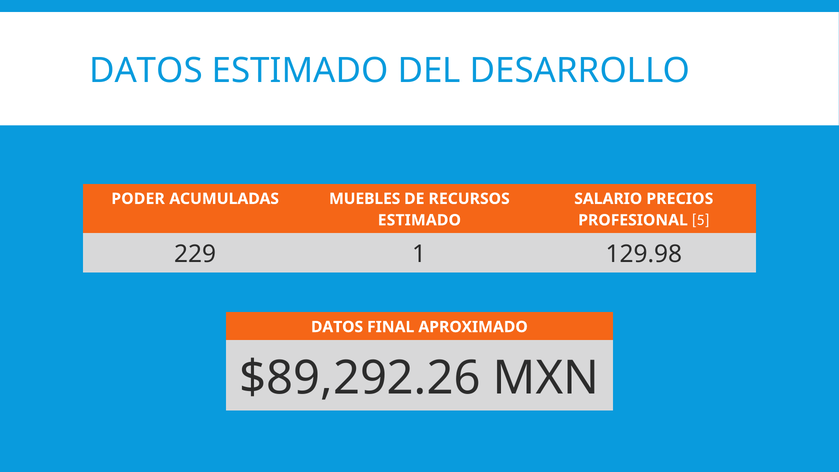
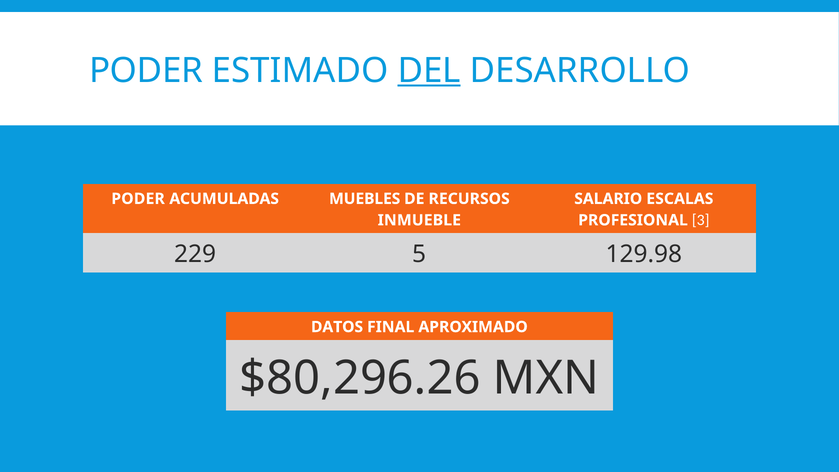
DATOS at (146, 71): DATOS -> PODER
DEL underline: none -> present
PRECIOS: PRECIOS -> ESCALAS
ESTIMADO at (419, 220): ESTIMADO -> INMUEBLE
5: 5 -> 3
1: 1 -> 5
$89,292.26: $89,292.26 -> $80,296.26
